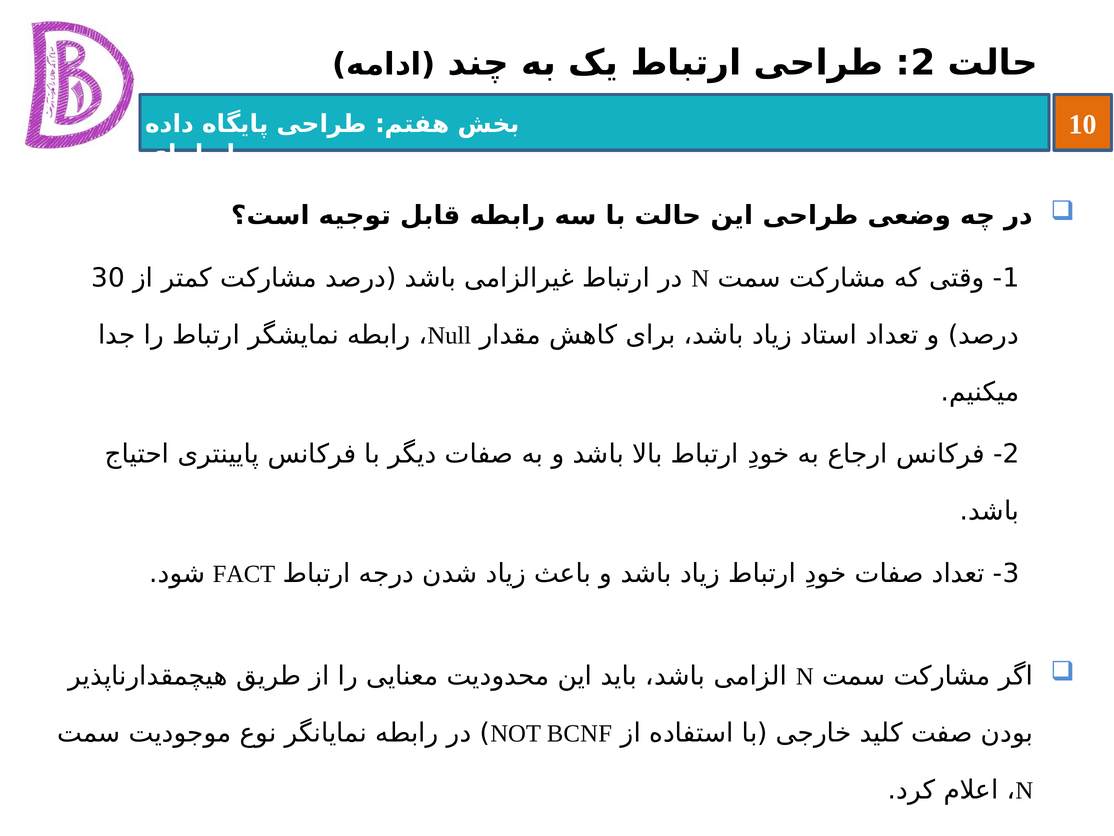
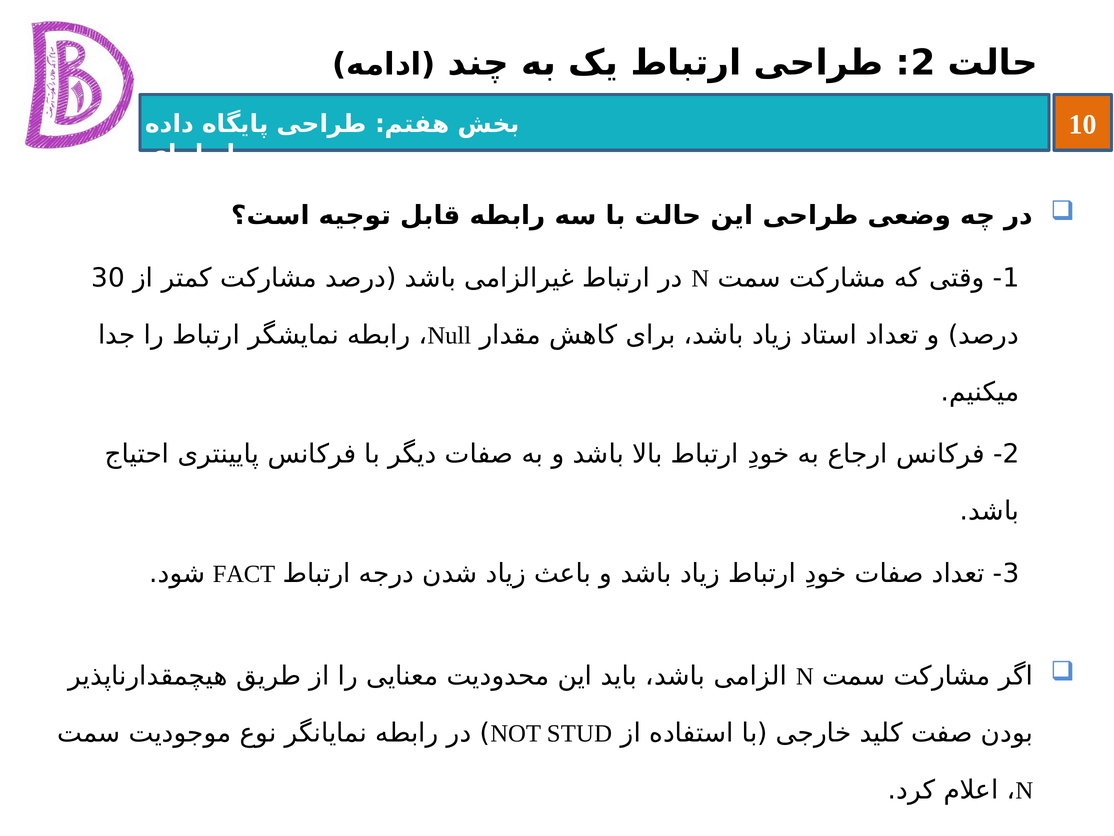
BCNF: BCNF -> STUD
